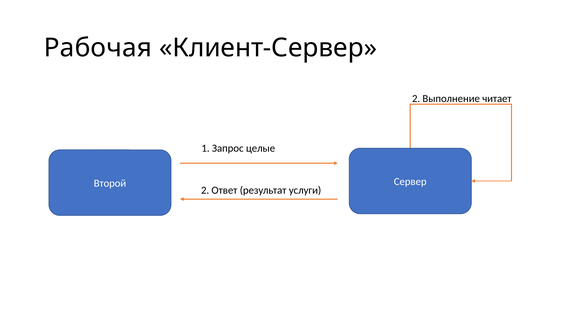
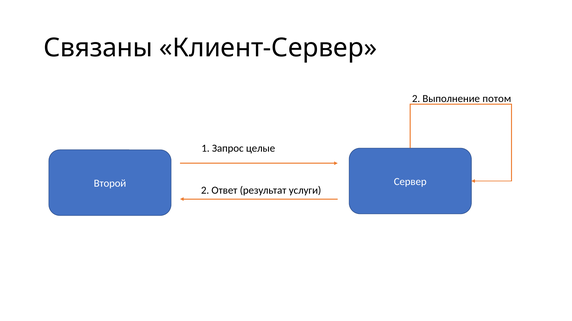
Рабочая: Рабочая -> Связаны
читает: читает -> потом
